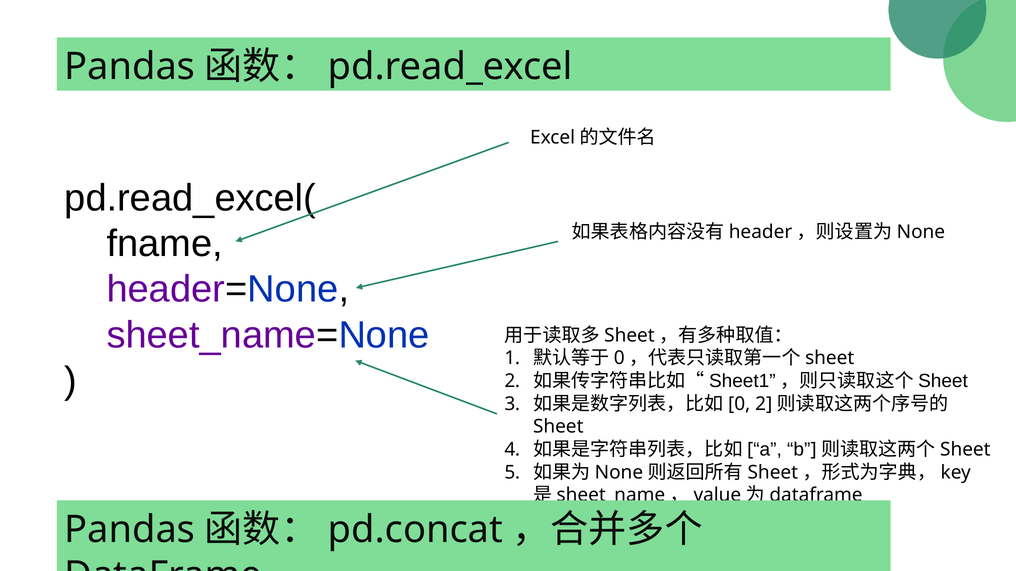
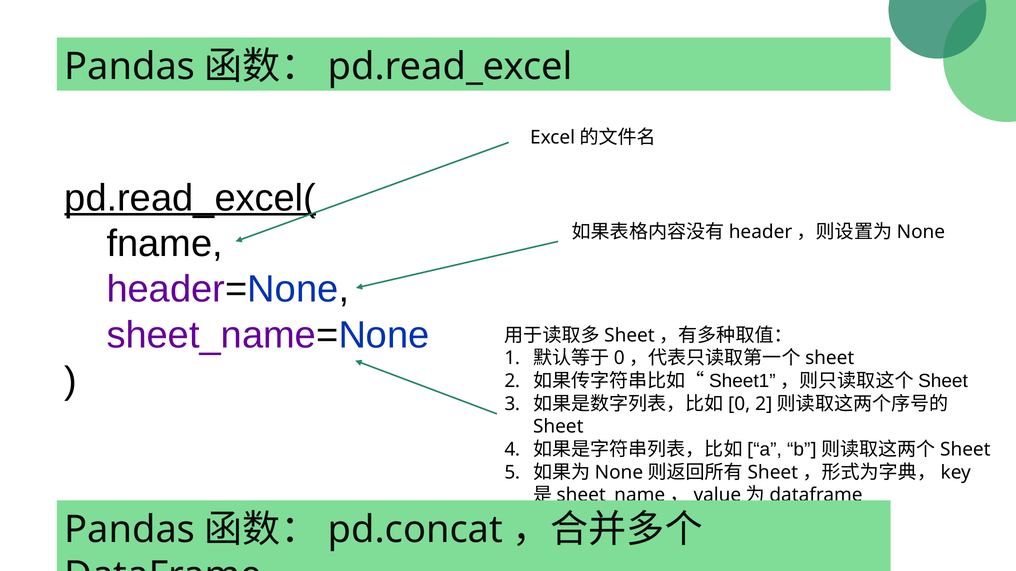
pd.read_excel( underline: none -> present
